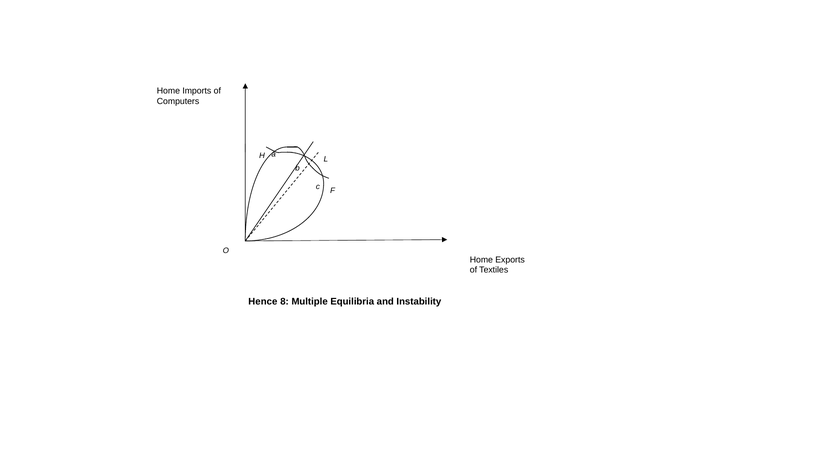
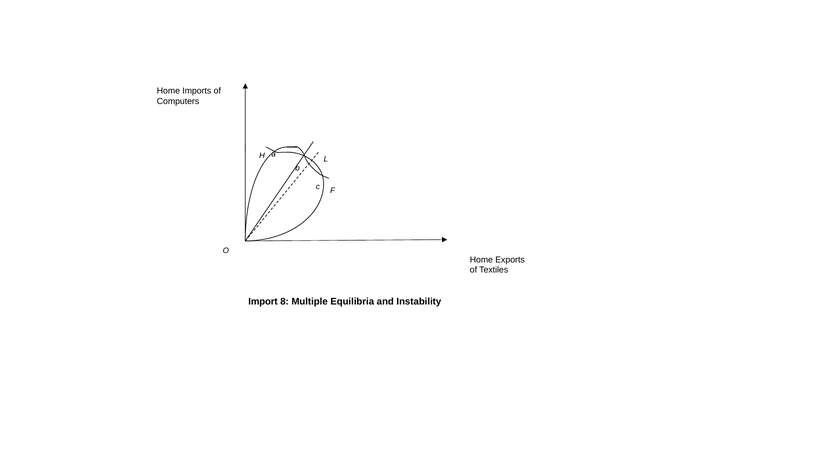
Hence: Hence -> Import
